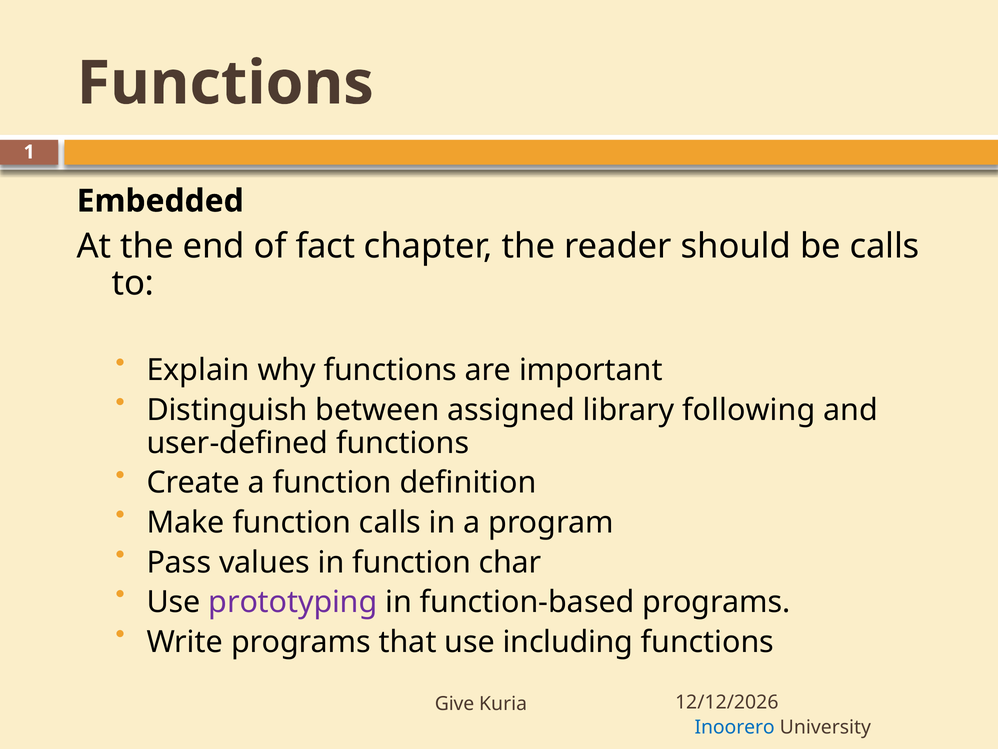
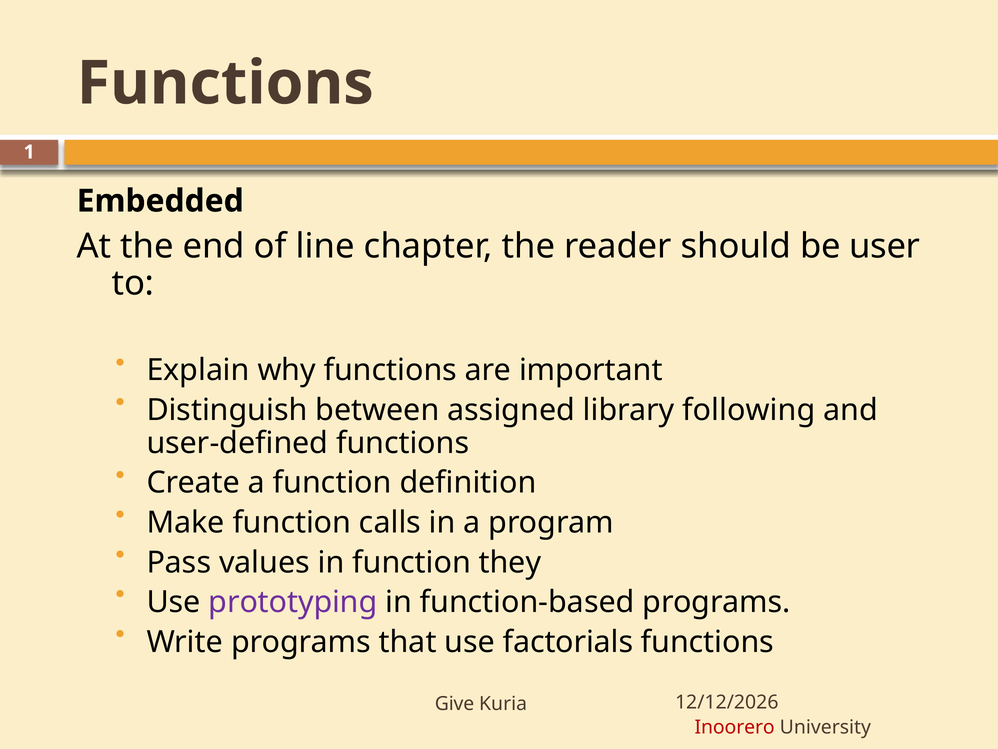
fact: fact -> line
be calls: calls -> user
char: char -> they
including: including -> factorials
Inoorero colour: blue -> red
